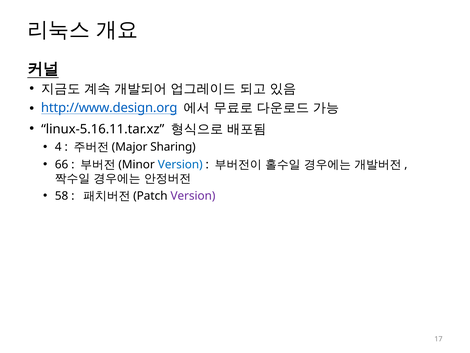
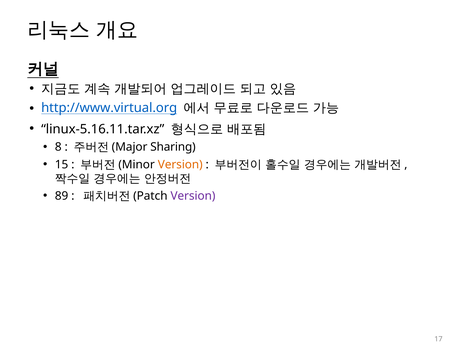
http://www.design.org: http://www.design.org -> http://www.virtual.org
4: 4 -> 8
66: 66 -> 15
Version at (180, 164) colour: blue -> orange
58: 58 -> 89
